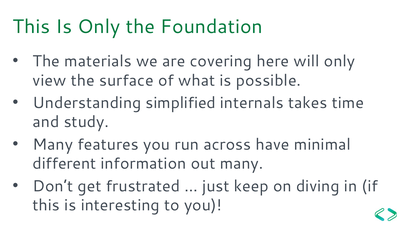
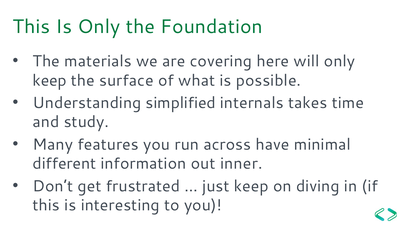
view at (49, 80): view -> keep
out many: many -> inner
